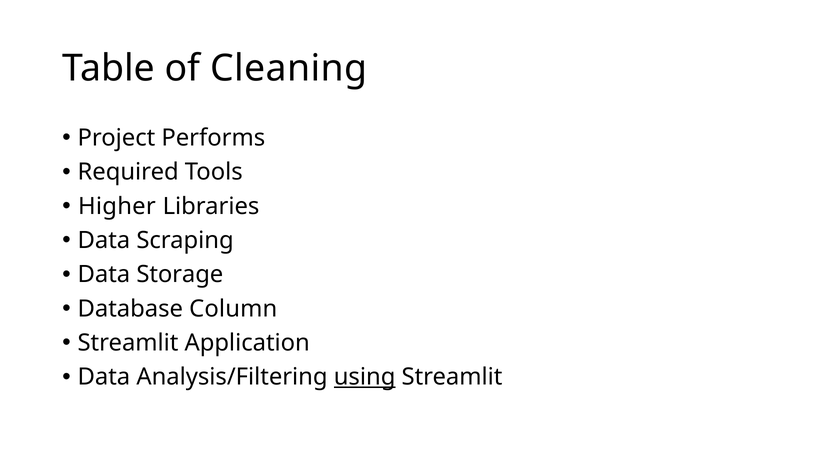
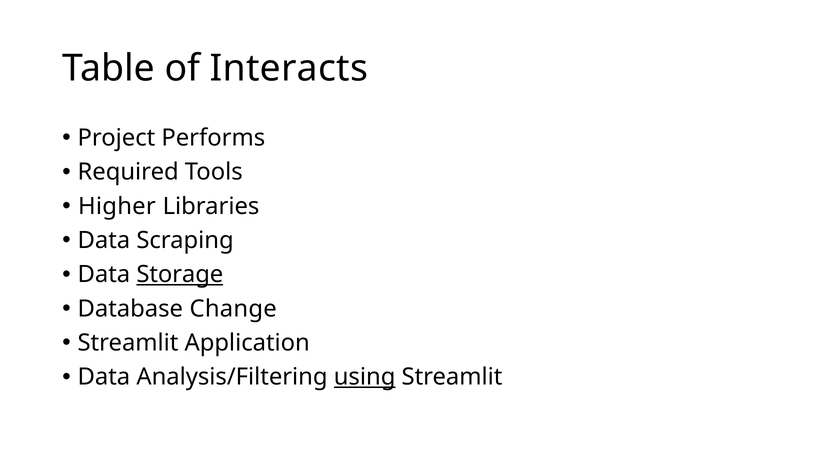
Cleaning: Cleaning -> Interacts
Storage underline: none -> present
Column: Column -> Change
